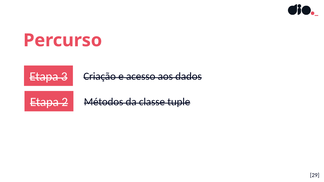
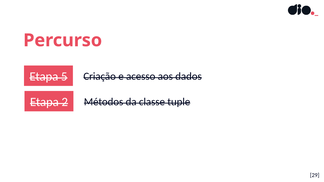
3: 3 -> 5
